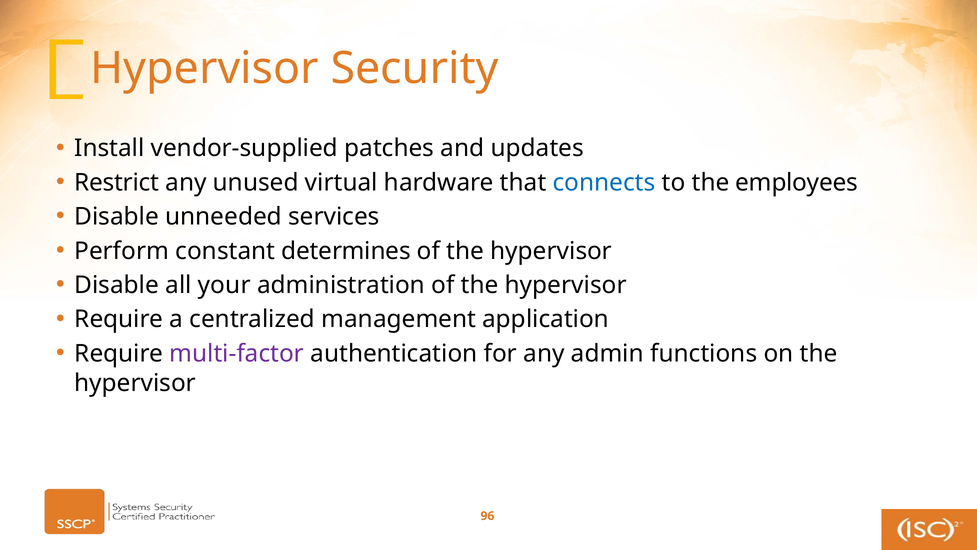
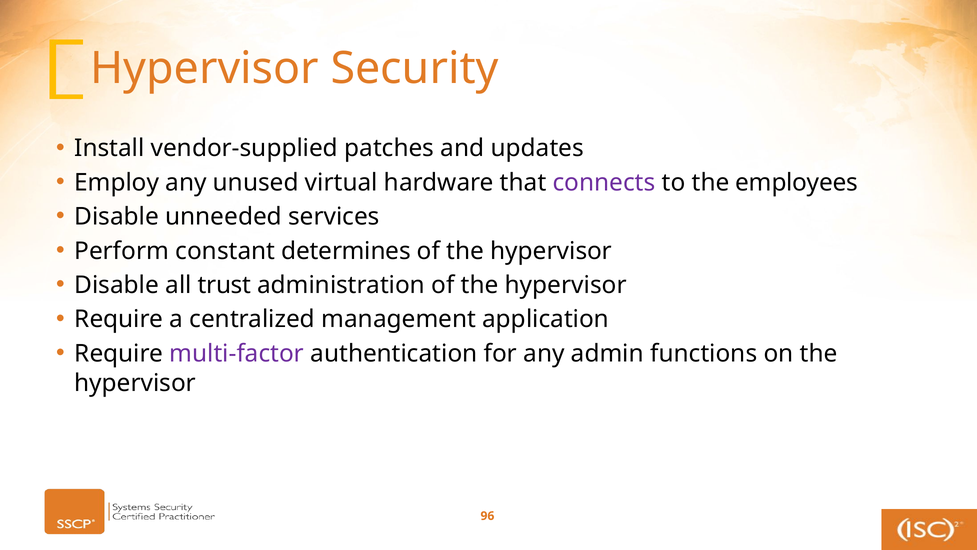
Restrict: Restrict -> Employ
connects colour: blue -> purple
your: your -> trust
